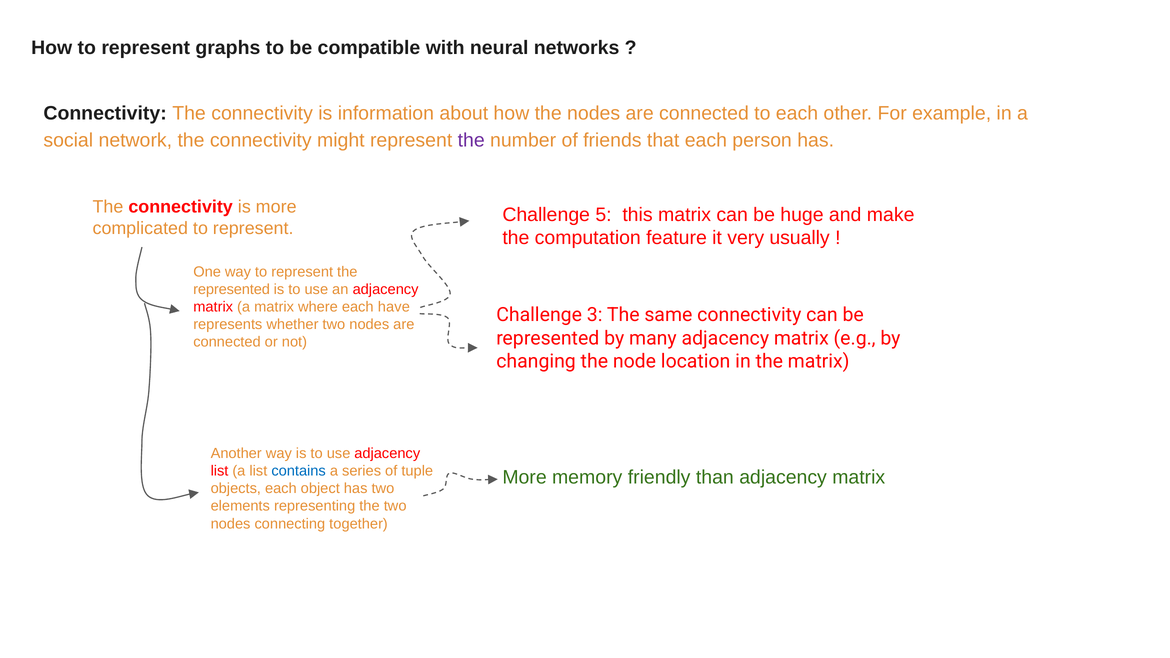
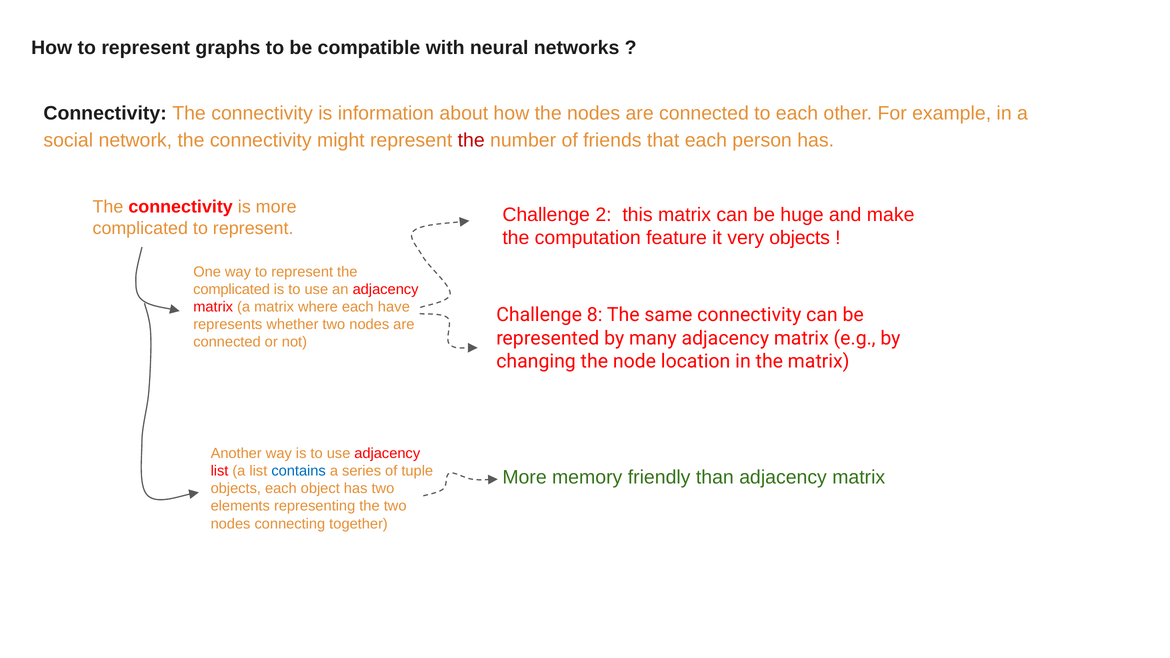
the at (471, 140) colour: purple -> red
5: 5 -> 2
very usually: usually -> objects
represented at (232, 289): represented -> complicated
3: 3 -> 8
